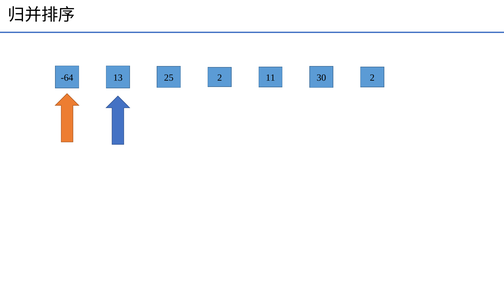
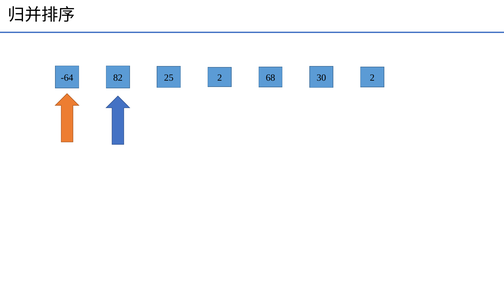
13: 13 -> 82
11: 11 -> 68
